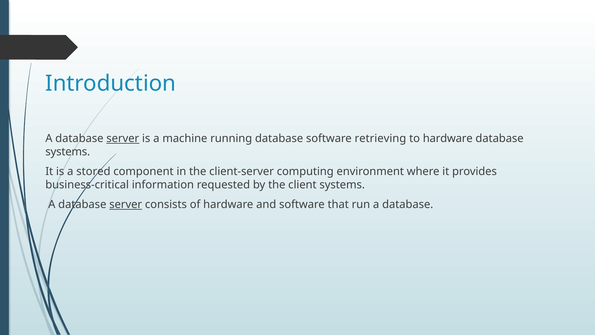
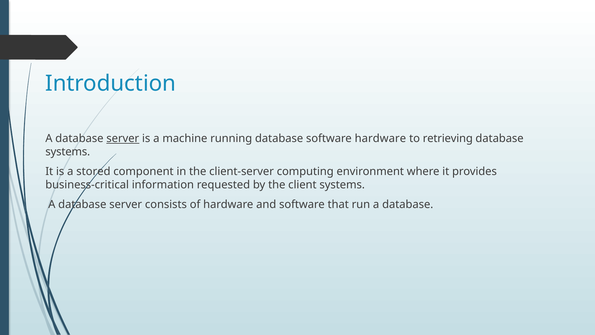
software retrieving: retrieving -> hardware
to hardware: hardware -> retrieving
server at (126, 204) underline: present -> none
